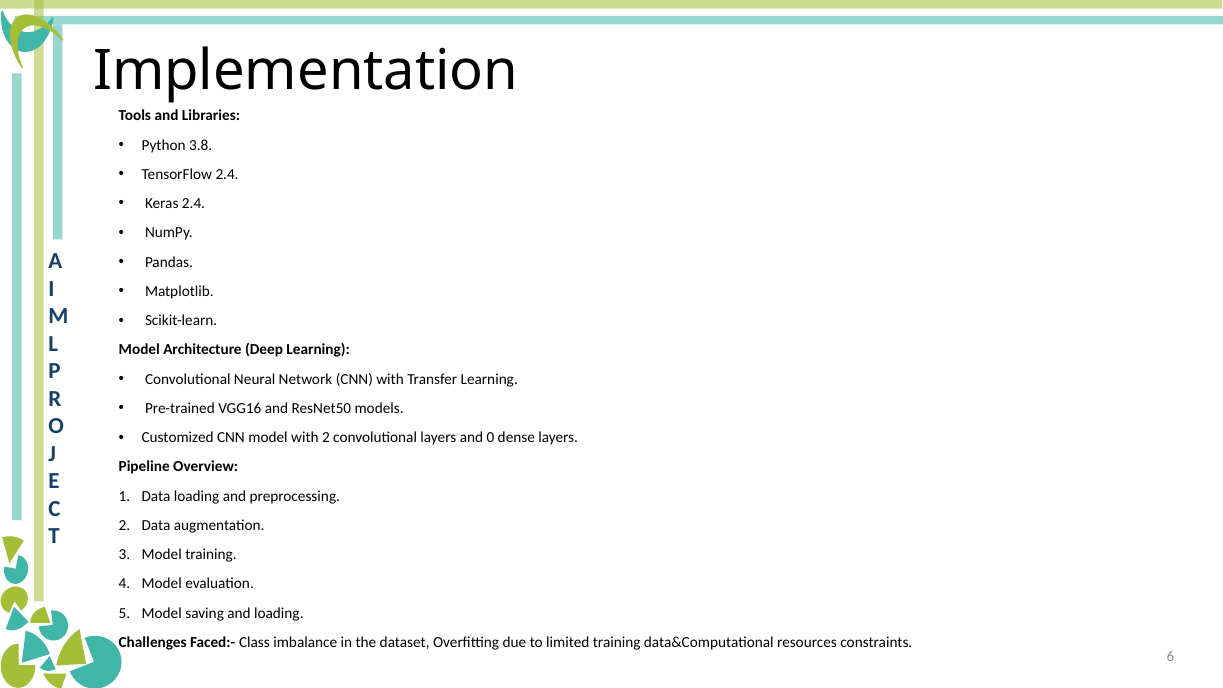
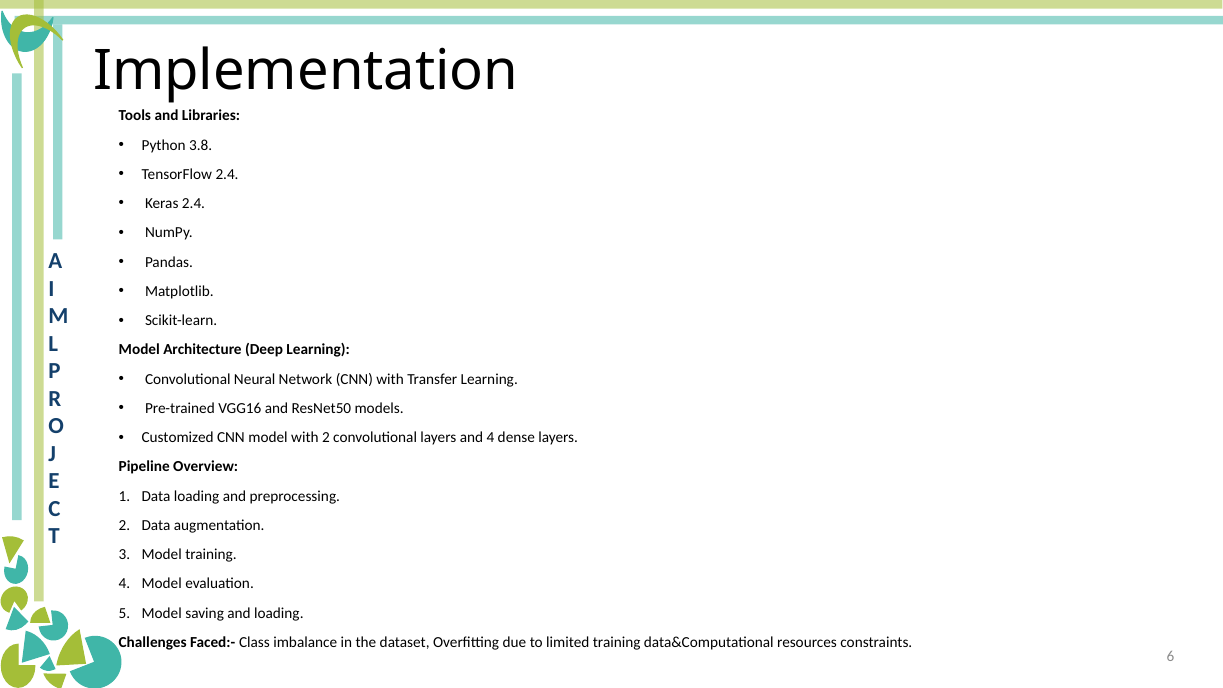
and 0: 0 -> 4
